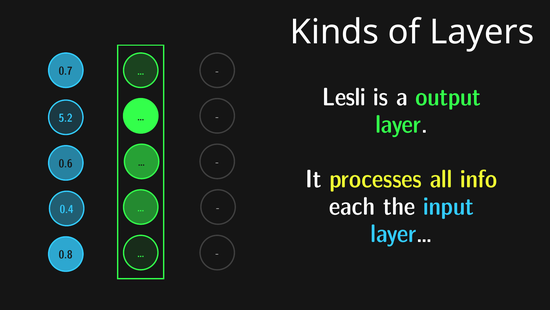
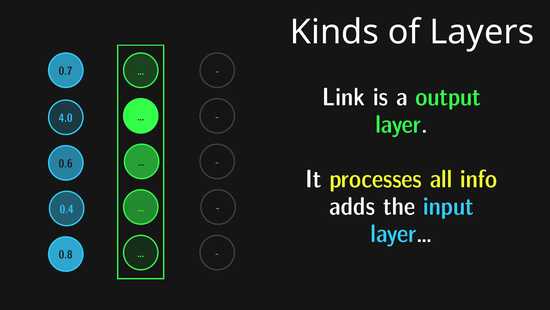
Lesli: Lesli -> Link
5.2: 5.2 -> 4.0
each: each -> adds
